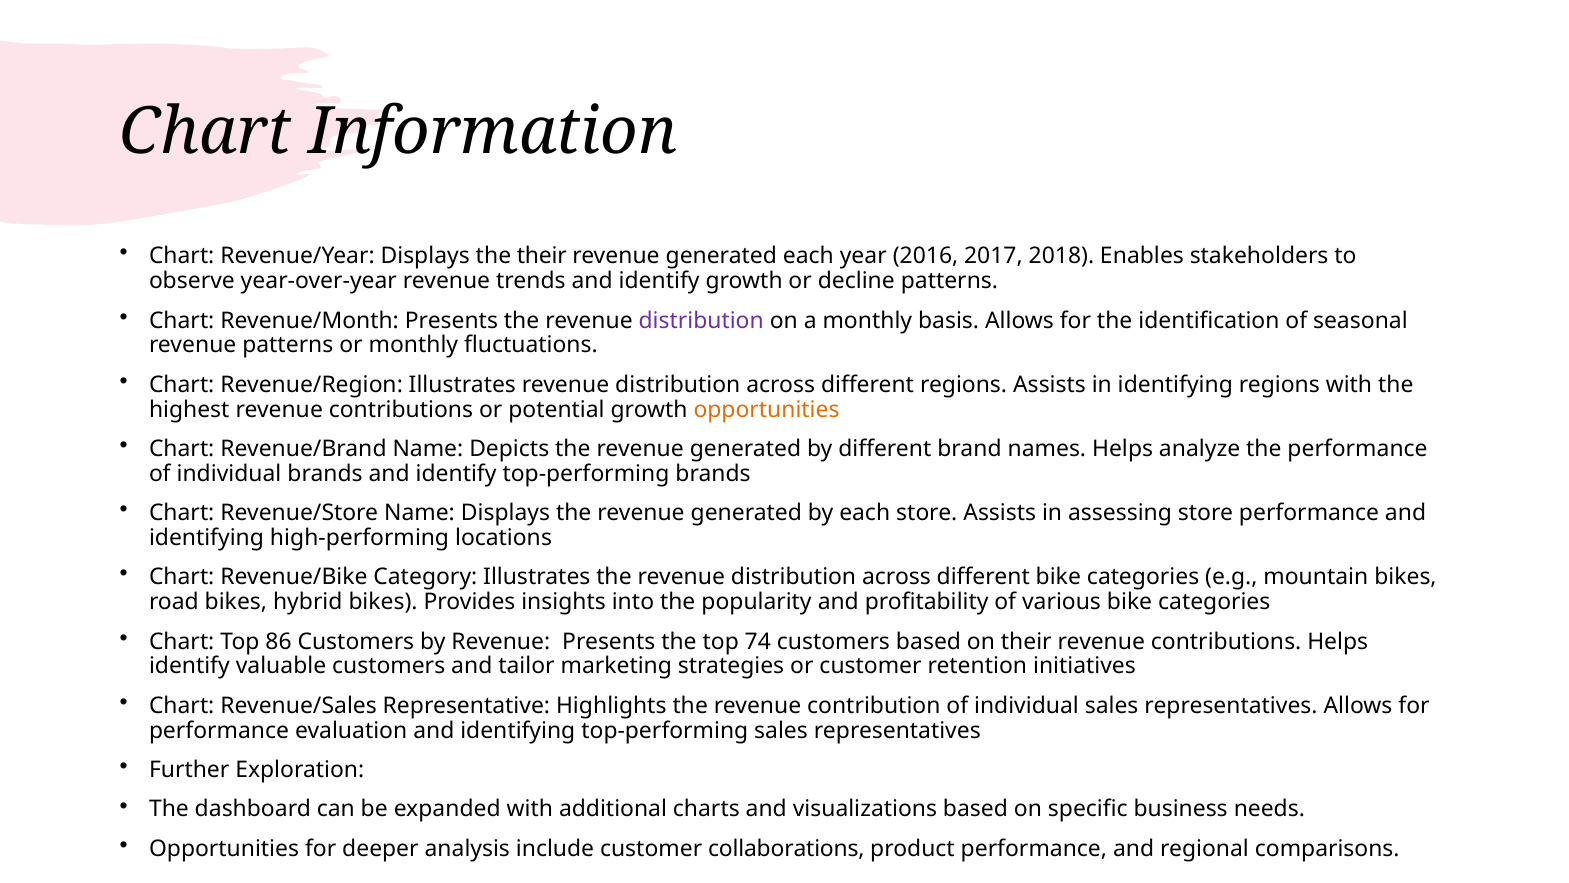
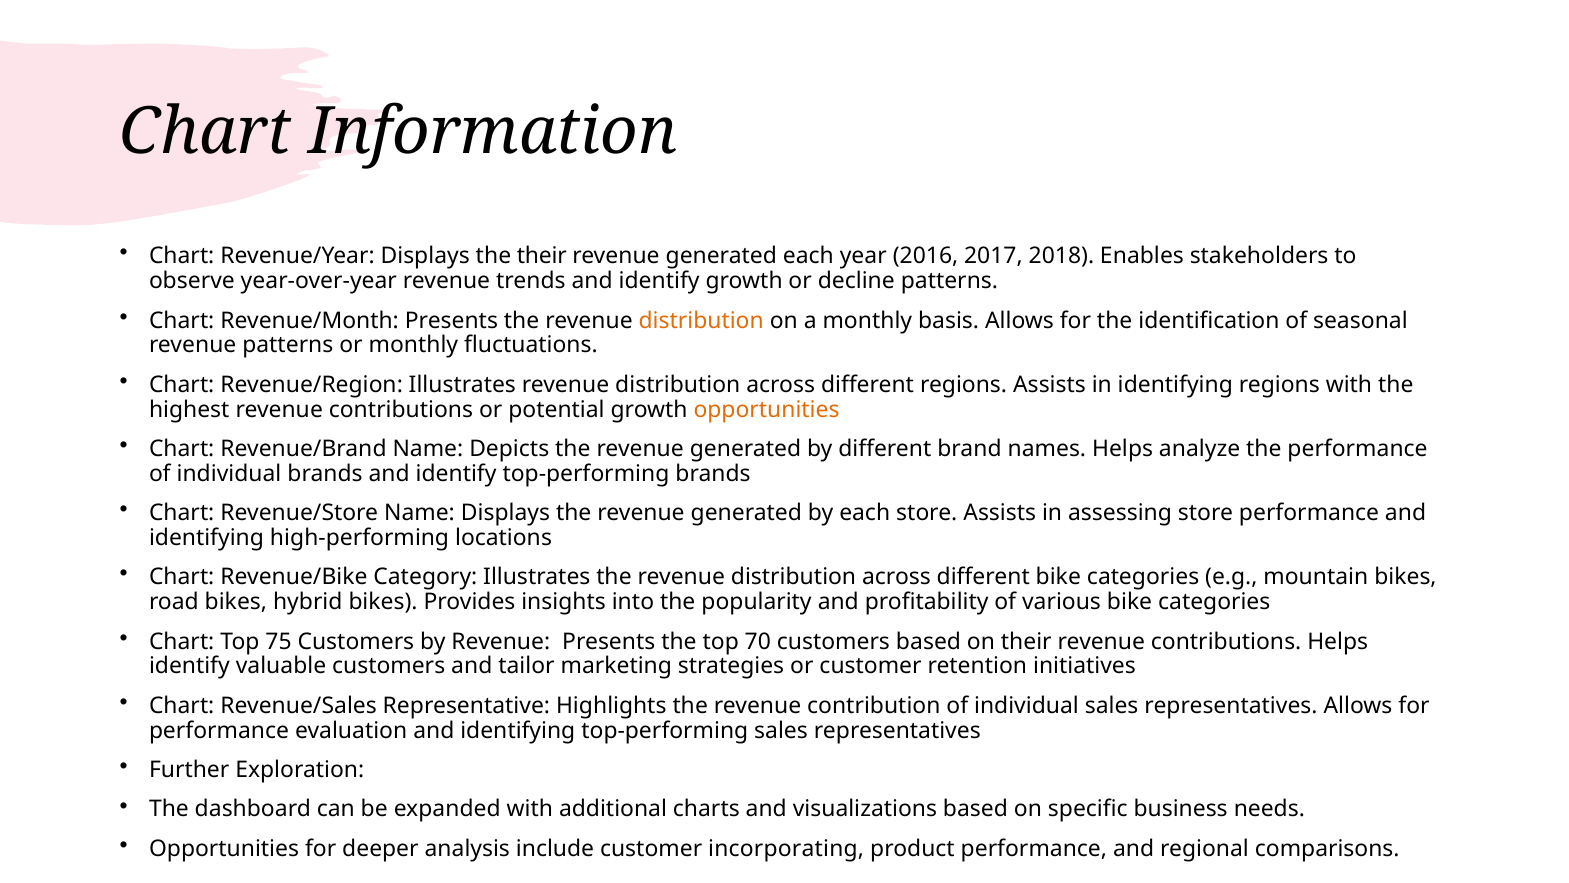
distribution at (701, 320) colour: purple -> orange
86: 86 -> 75
74: 74 -> 70
collaborations: collaborations -> incorporating
